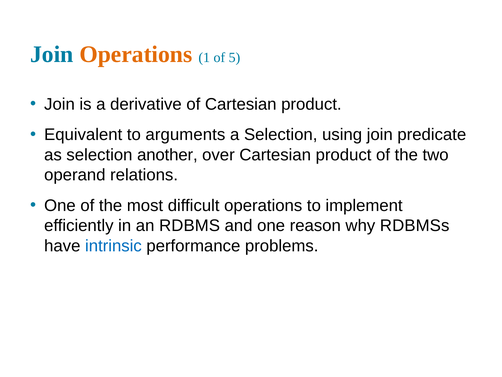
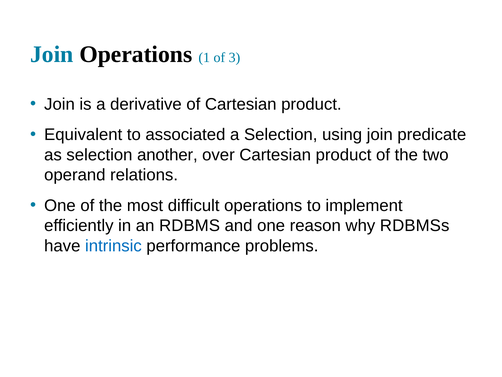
Operations at (136, 54) colour: orange -> black
5: 5 -> 3
arguments: arguments -> associated
